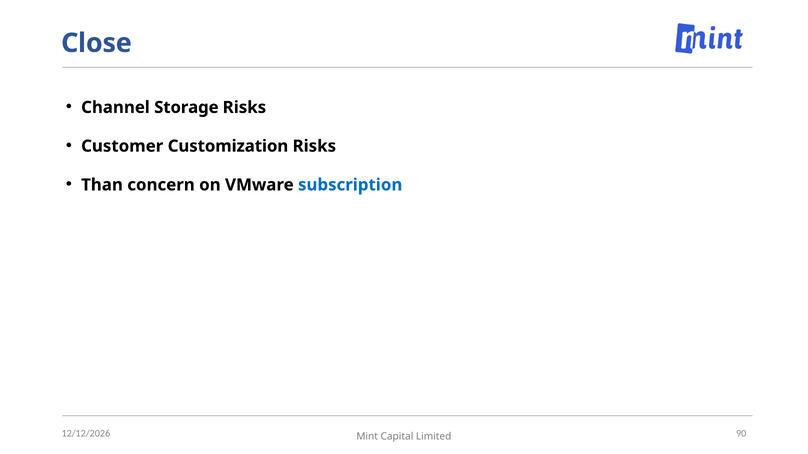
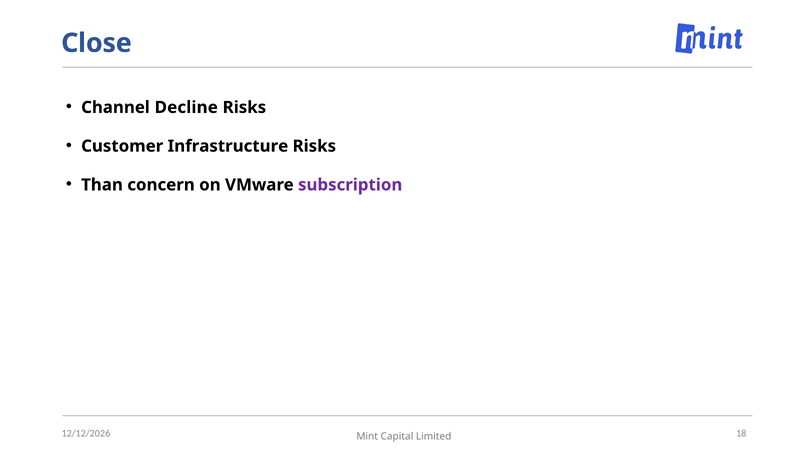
Storage: Storage -> Decline
Customization: Customization -> Infrastructure
subscription colour: blue -> purple
90: 90 -> 18
